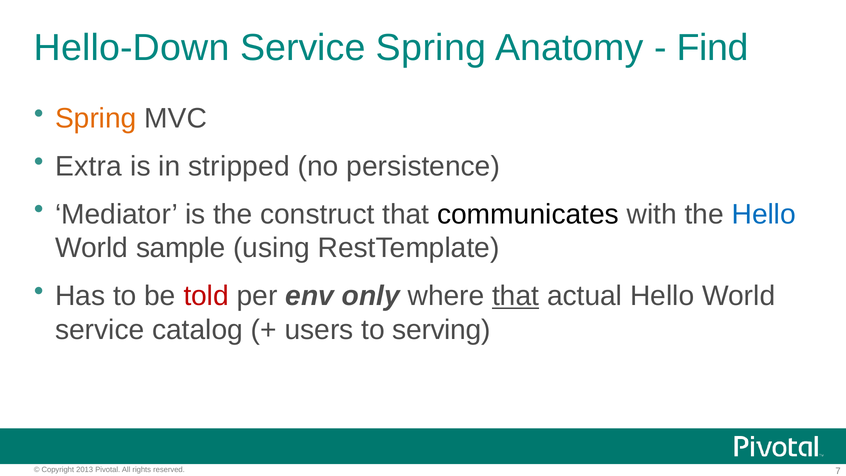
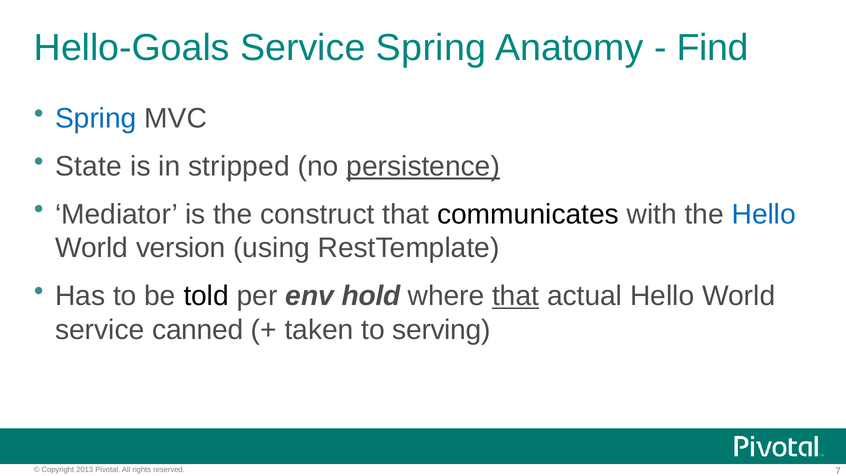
Hello-Down: Hello-Down -> Hello-Goals
Spring at (96, 118) colour: orange -> blue
Extra: Extra -> State
persistence underline: none -> present
sample: sample -> version
told colour: red -> black
only: only -> hold
catalog: catalog -> canned
users: users -> taken
